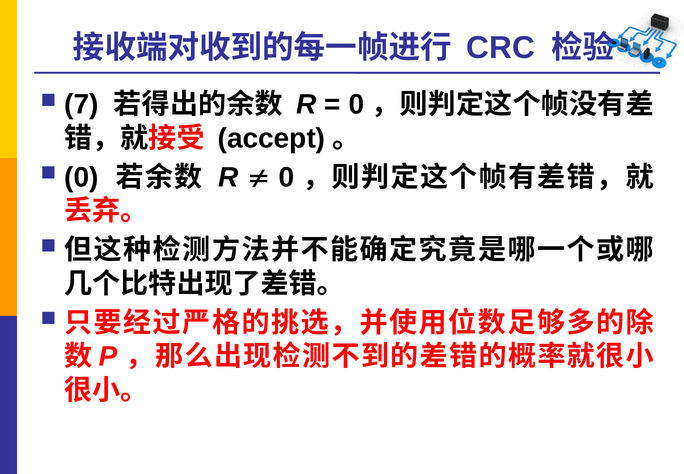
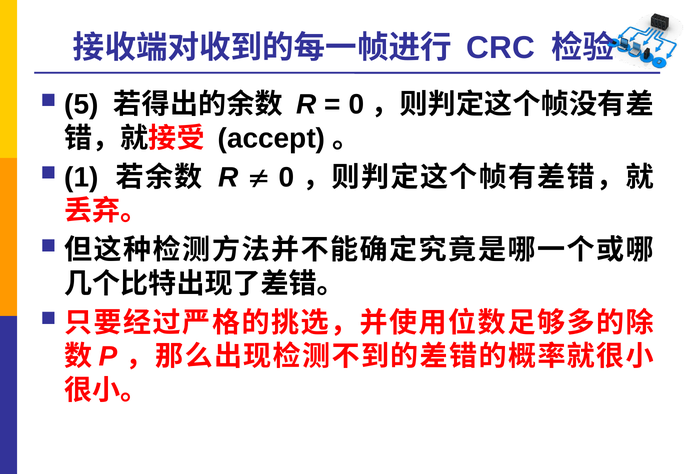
7: 7 -> 5
0 at (81, 177): 0 -> 1
